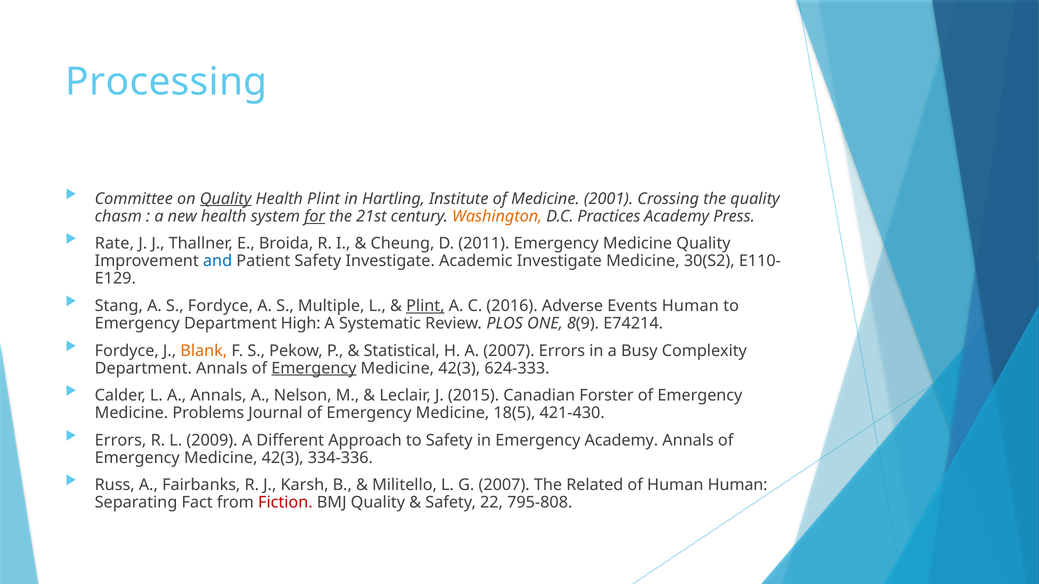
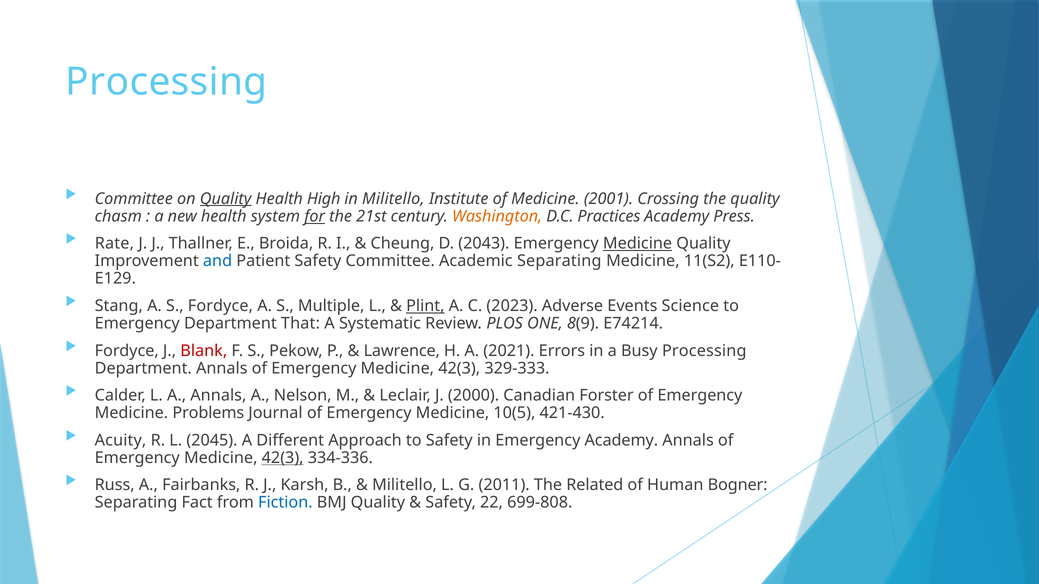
Health Plint: Plint -> High
in Hartling: Hartling -> Militello
2011: 2011 -> 2043
Medicine at (638, 244) underline: none -> present
Safety Investigate: Investigate -> Committee
Academic Investigate: Investigate -> Separating
30(S2: 30(S2 -> 11(S2
2016: 2016 -> 2023
Events Human: Human -> Science
High: High -> That
Blank colour: orange -> red
Statistical: Statistical -> Lawrence
A 2007: 2007 -> 2021
Busy Complexity: Complexity -> Processing
Emergency at (314, 368) underline: present -> none
624-333: 624-333 -> 329-333
2015: 2015 -> 2000
18(5: 18(5 -> 10(5
Errors at (121, 441): Errors -> Acuity
2009: 2009 -> 2045
42(3 at (283, 458) underline: none -> present
G 2007: 2007 -> 2011
Human Human: Human -> Bogner
Fiction colour: red -> blue
795-808: 795-808 -> 699-808
